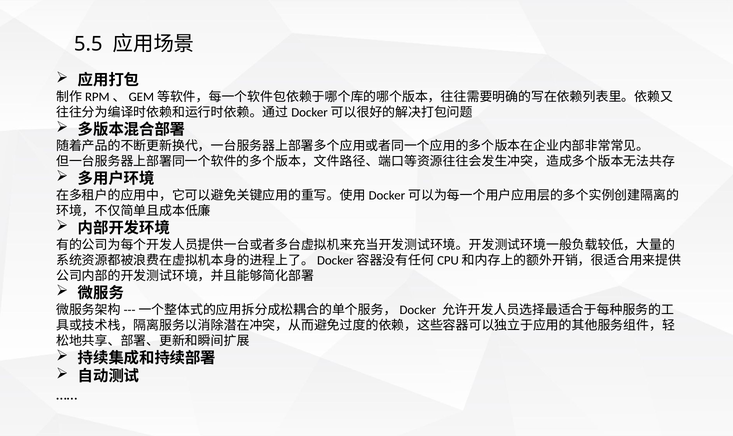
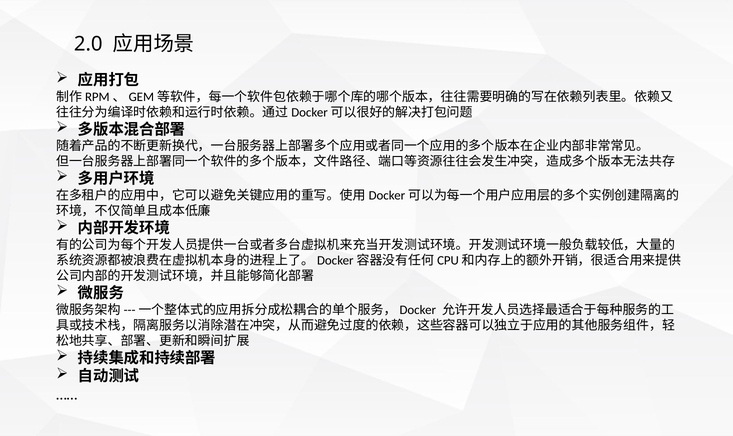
5.5: 5.5 -> 2.0
